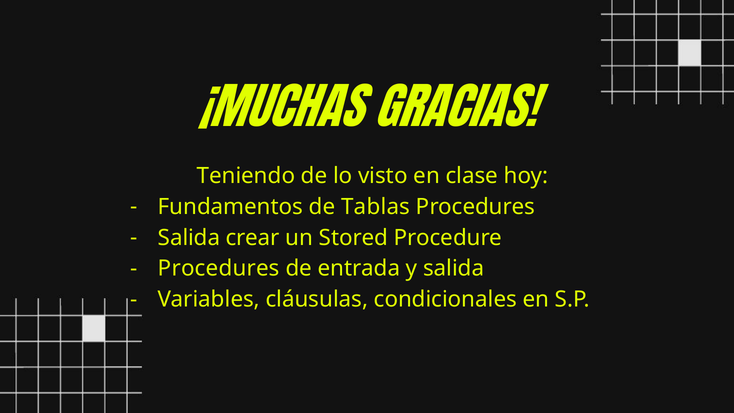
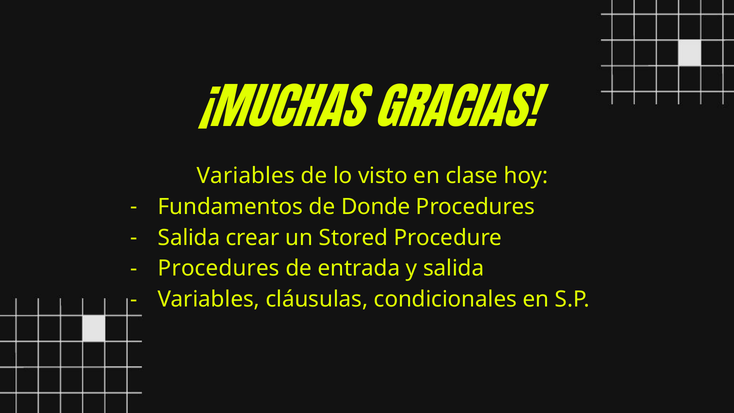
Teniendo at (246, 176): Teniendo -> Variables
Tablas: Tablas -> Donde
